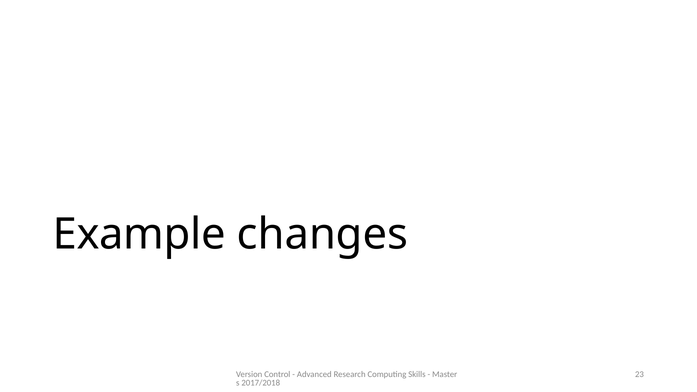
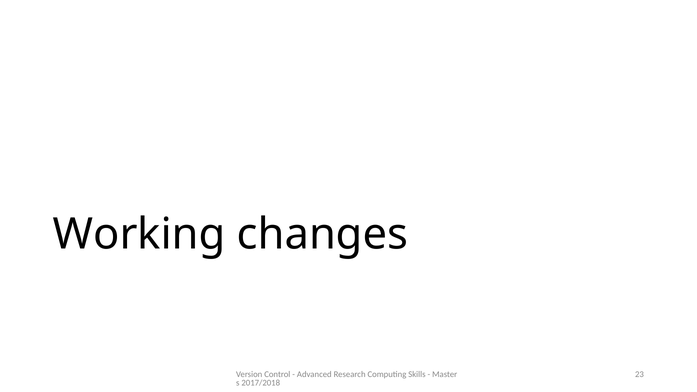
Example: Example -> Working
